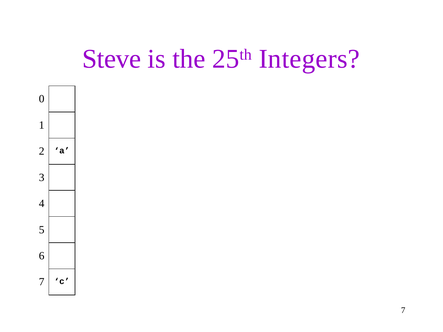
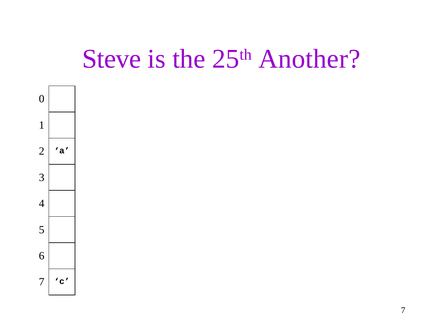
Integers: Integers -> Another
